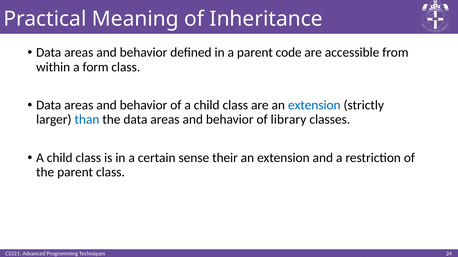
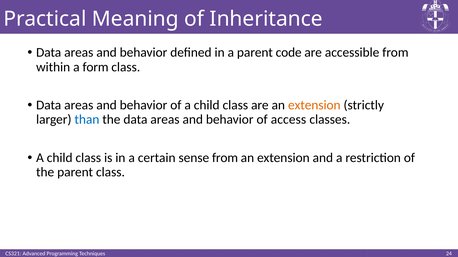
extension at (314, 105) colour: blue -> orange
library: library -> access
sense their: their -> from
